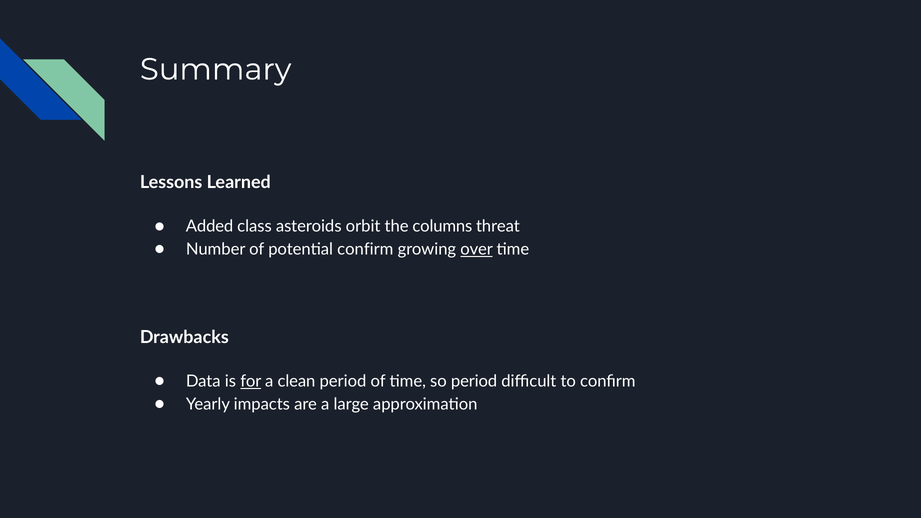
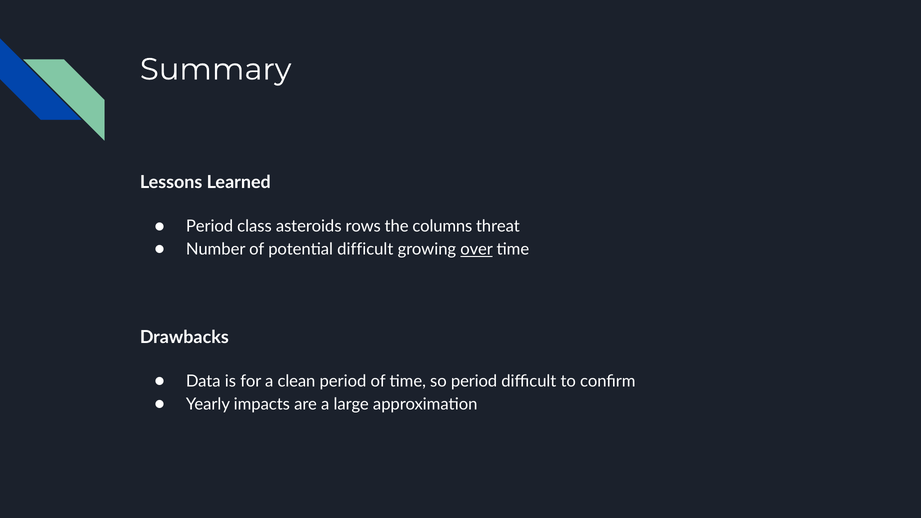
Added at (210, 226): Added -> Period
orbit: orbit -> rows
potential confirm: confirm -> difficult
for underline: present -> none
